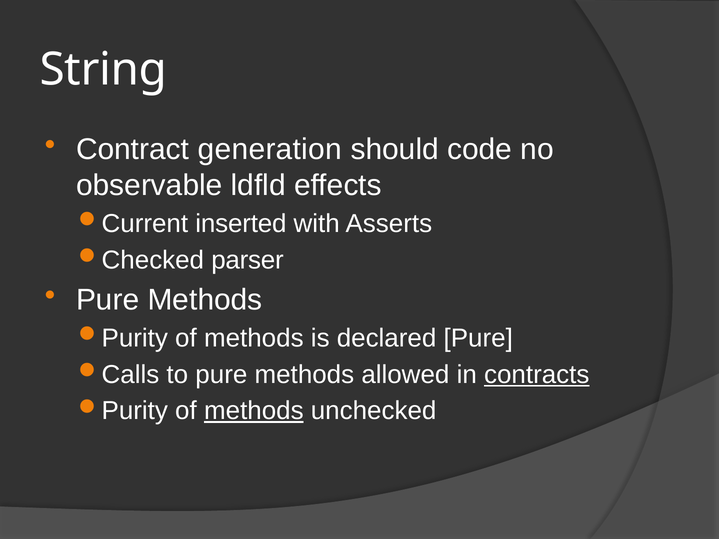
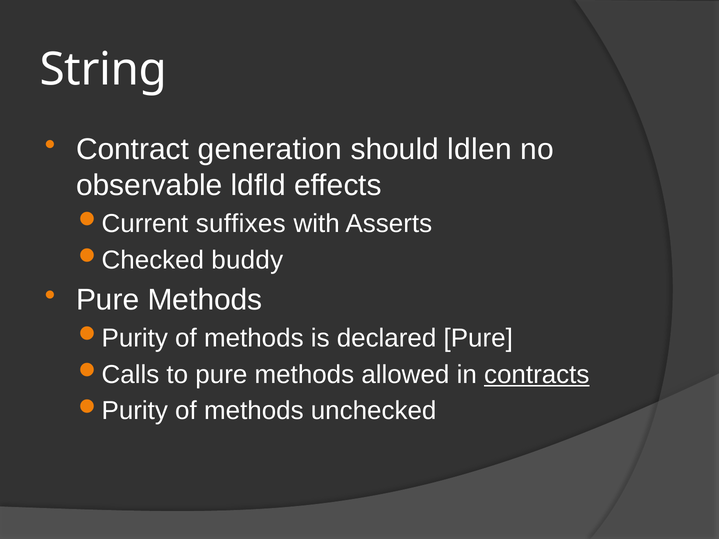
code: code -> ldlen
inserted: inserted -> suffixes
parser: parser -> buddy
methods at (254, 411) underline: present -> none
